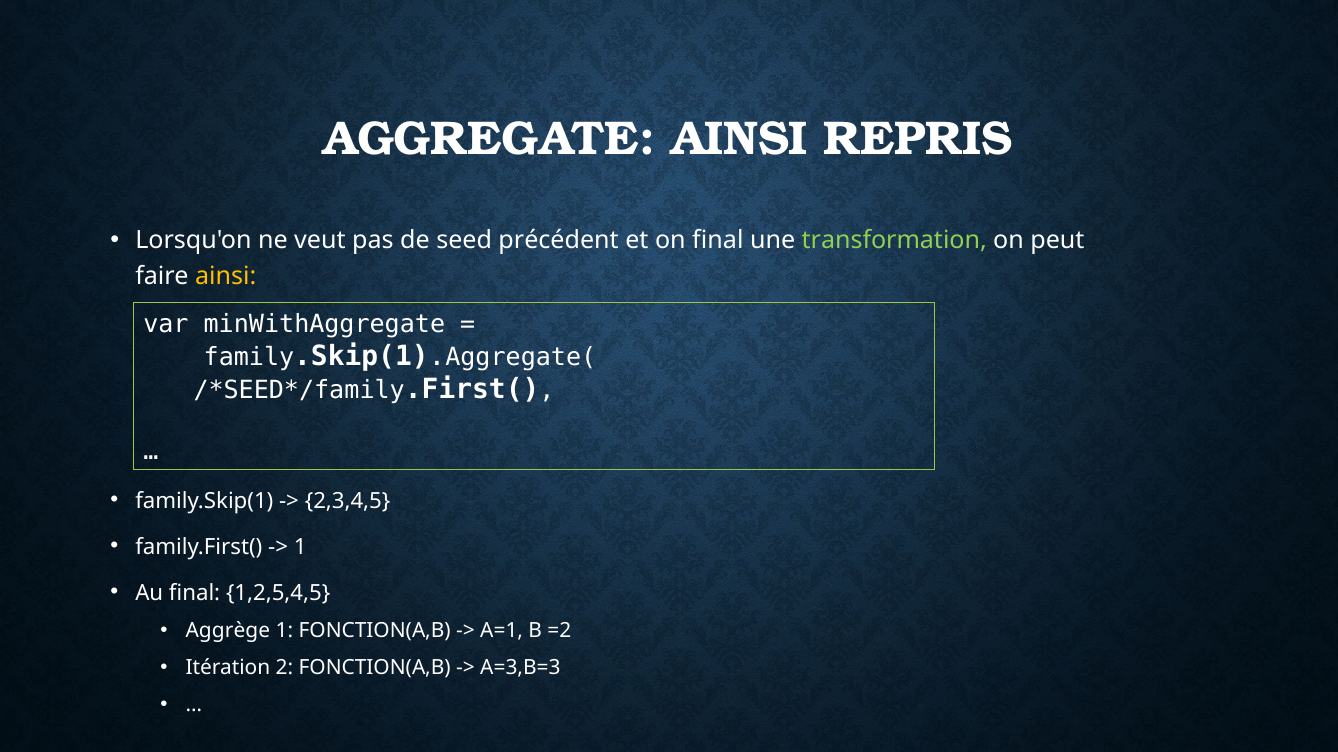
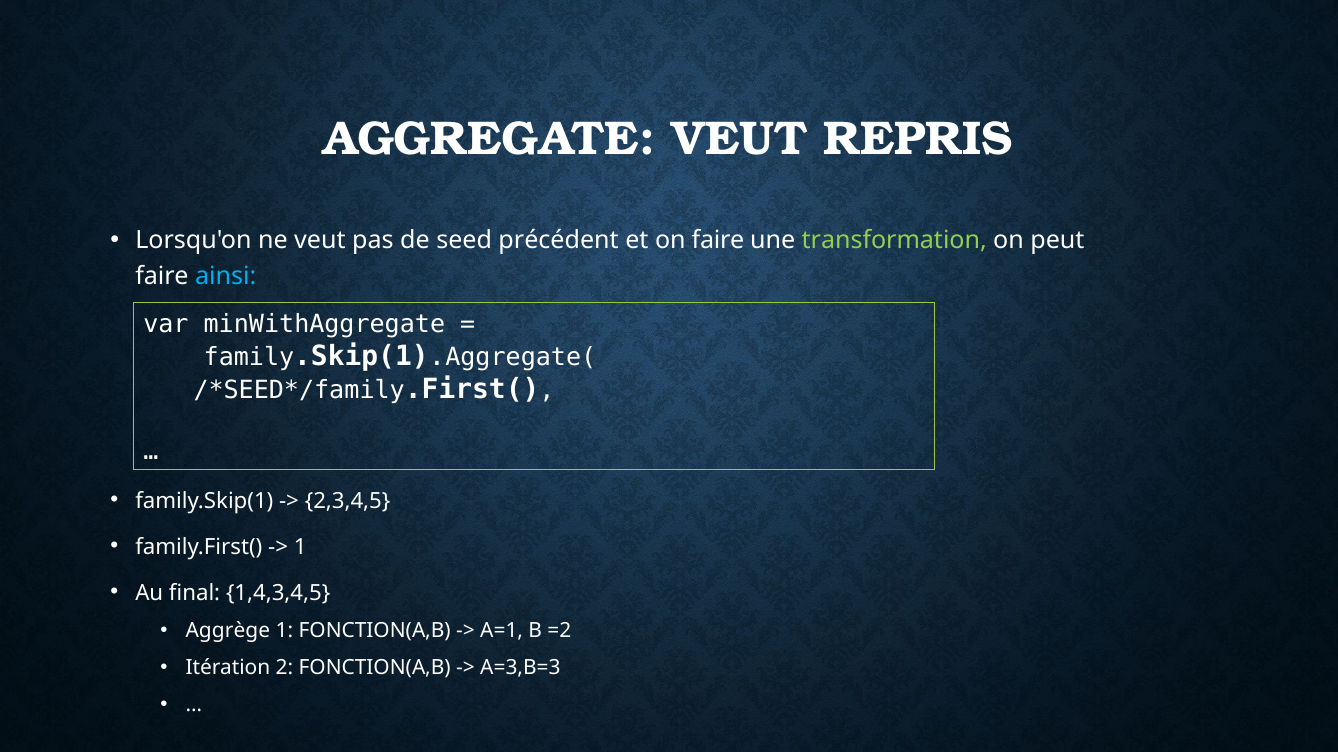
AGGREGATE AINSI: AINSI -> VEUT
on final: final -> faire
ainsi at (226, 276) colour: yellow -> light blue
1,2,5,4,5: 1,2,5,4,5 -> 1,4,3,4,5
